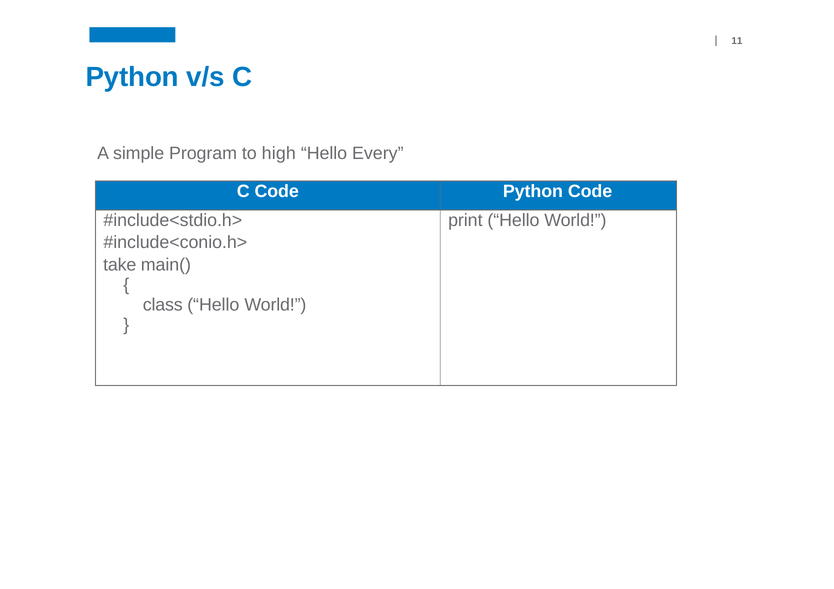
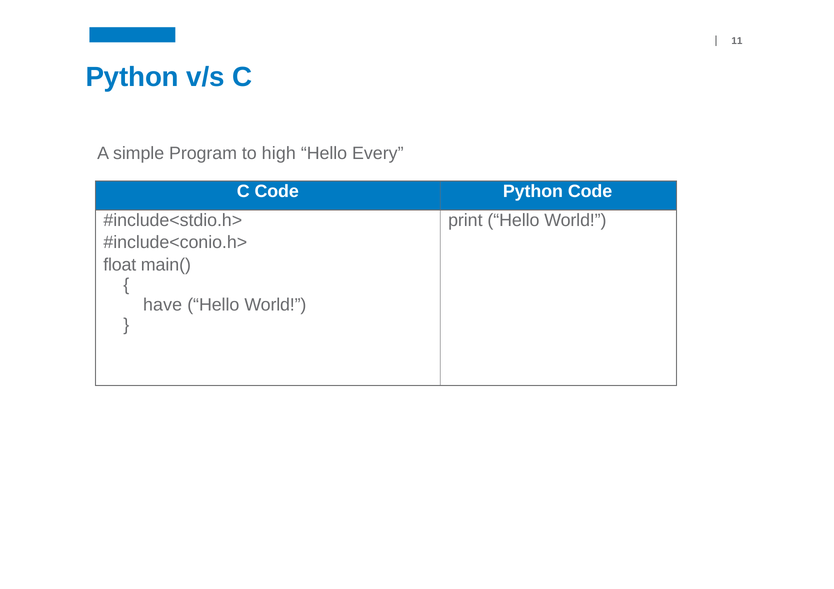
take: take -> float
class: class -> have
